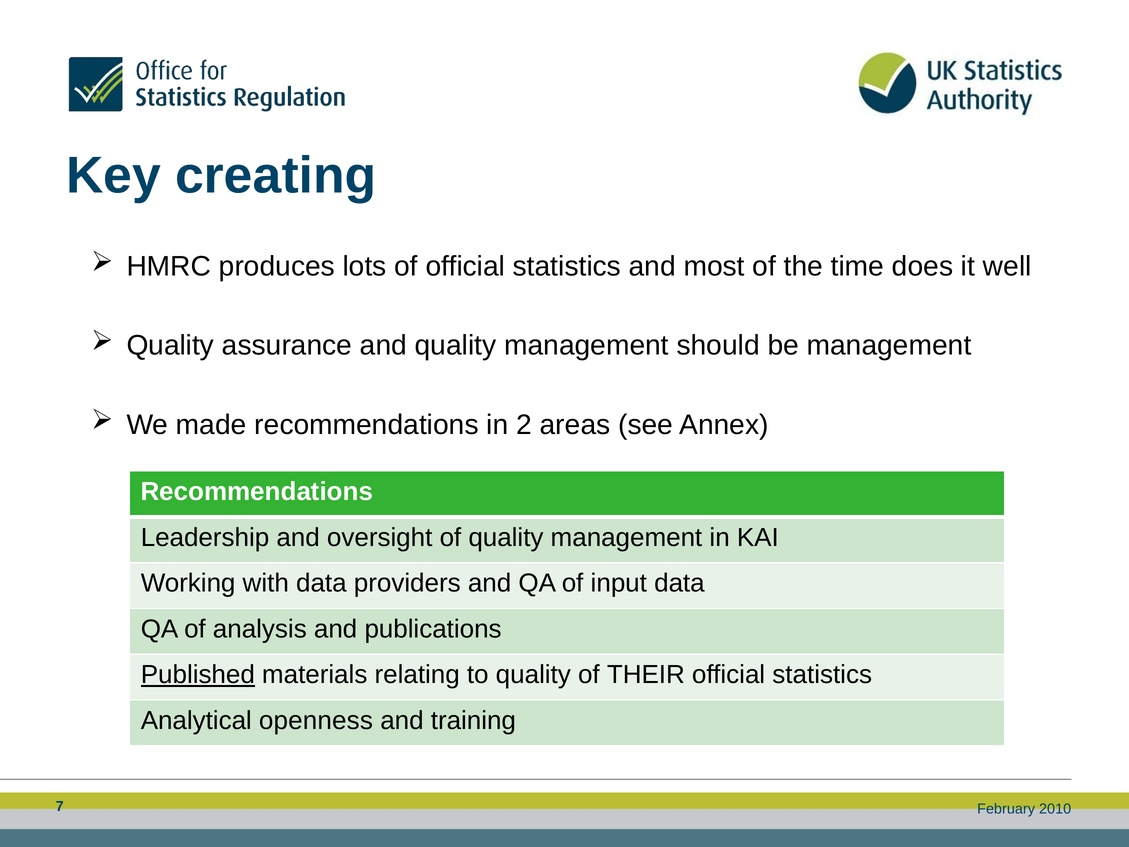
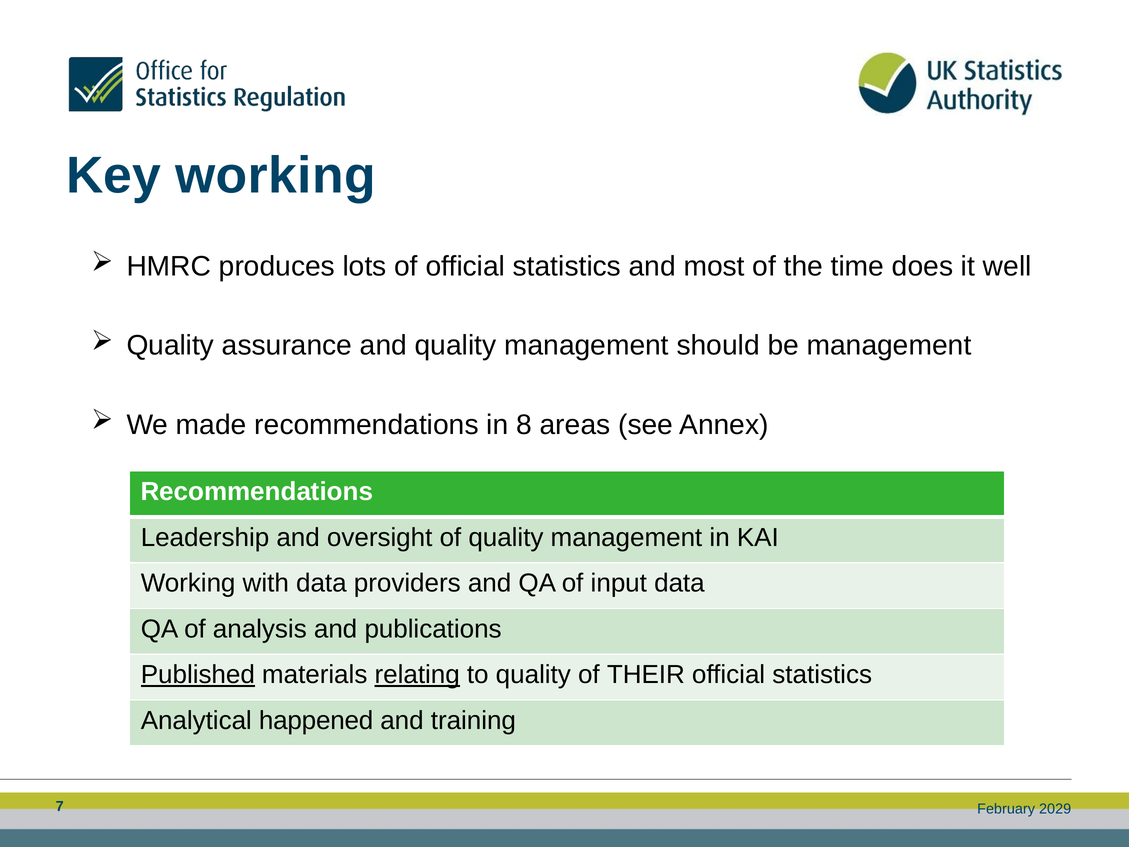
Key creating: creating -> working
2: 2 -> 8
relating underline: none -> present
openness: openness -> happened
2010: 2010 -> 2029
